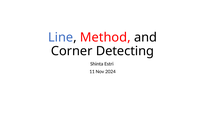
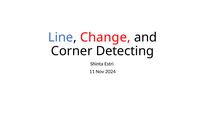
Method: Method -> Change
